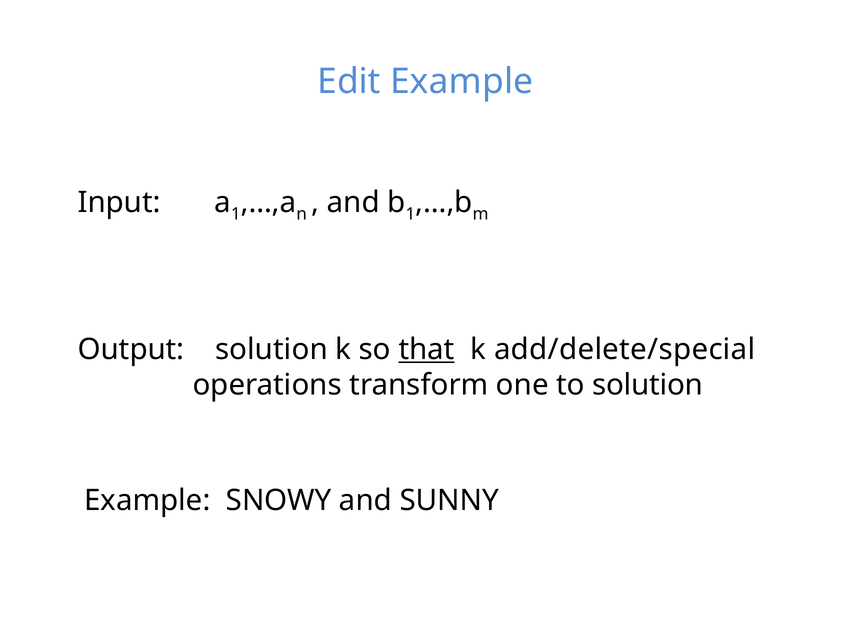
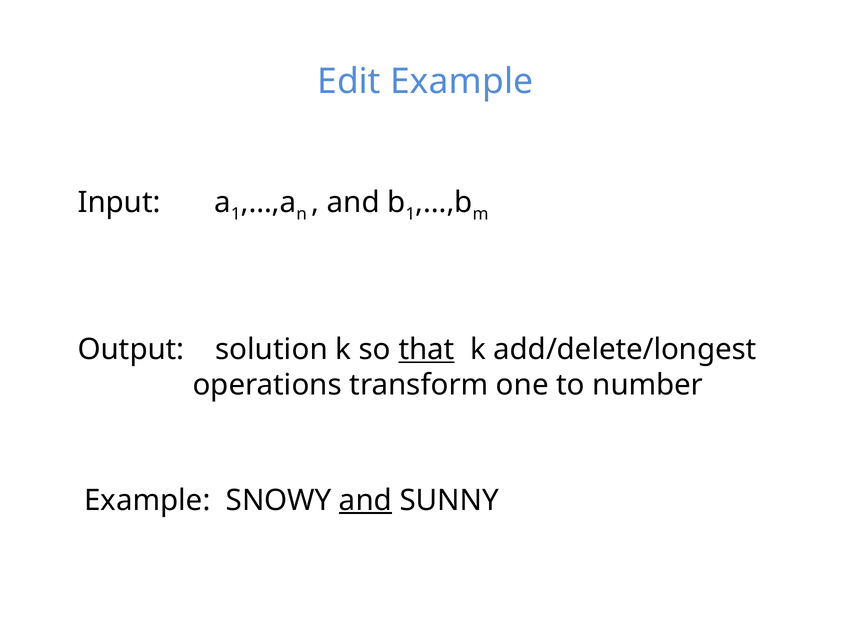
add/delete/special: add/delete/special -> add/delete/longest
to solution: solution -> number
and at (365, 500) underline: none -> present
